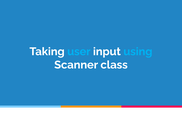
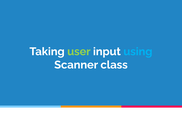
user colour: light blue -> light green
